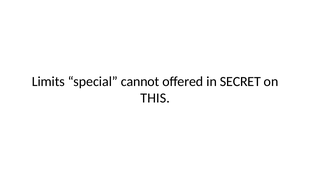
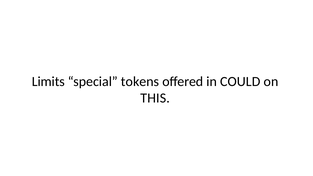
cannot: cannot -> tokens
SECRET: SECRET -> COULD
